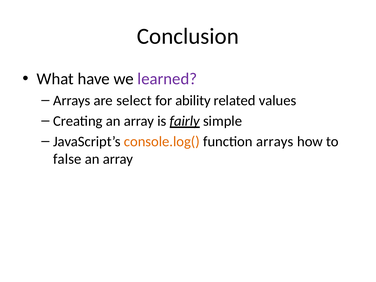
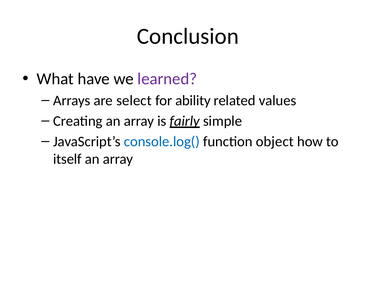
console.log( colour: orange -> blue
function arrays: arrays -> object
false: false -> itself
